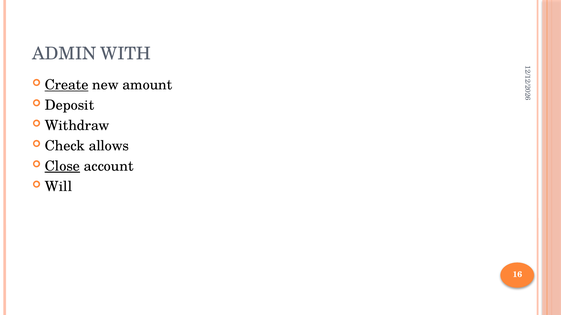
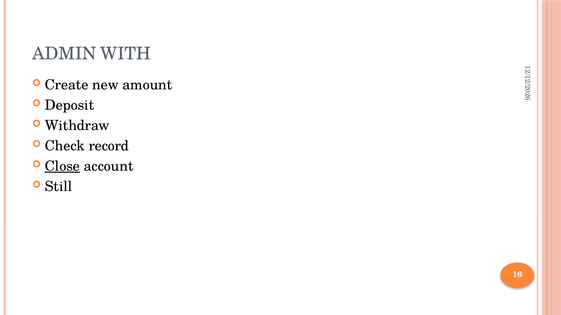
Create underline: present -> none
allows: allows -> record
Will: Will -> Still
